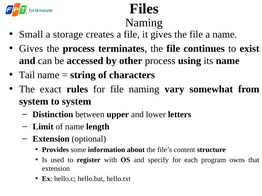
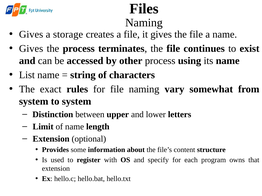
Small at (31, 34): Small -> Gives
Tail: Tail -> List
